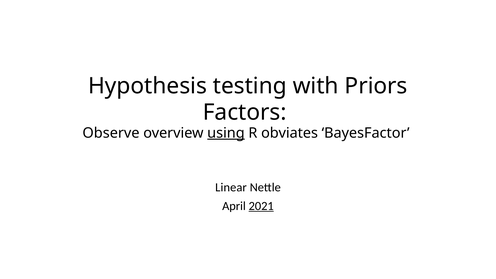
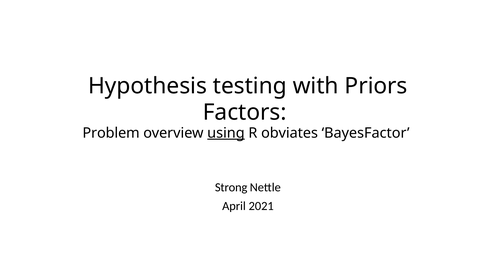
Observe: Observe -> Problem
Linear: Linear -> Strong
2021 underline: present -> none
